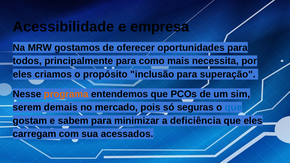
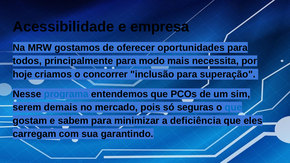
como: como -> modo
eles at (22, 74): eles -> hoje
propósito: propósito -> concorrer
programa colour: orange -> blue
acessados: acessados -> garantindo
